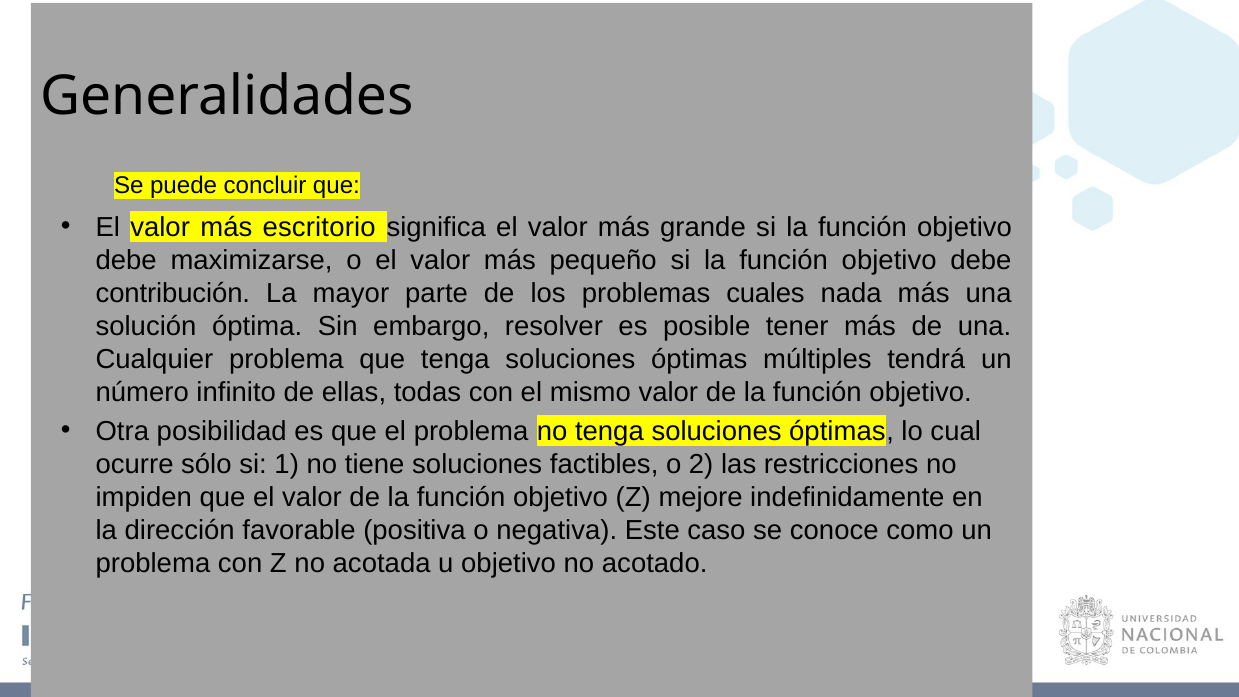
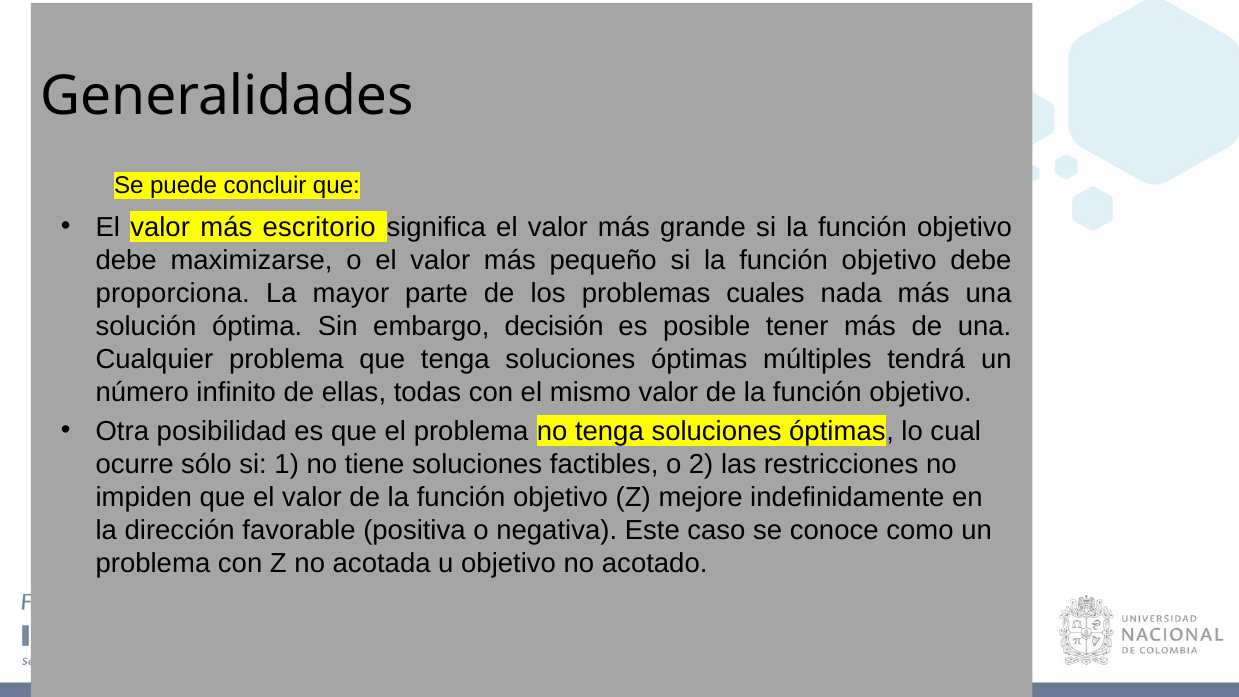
contribución: contribución -> proporciona
resolver: resolver -> decisión
